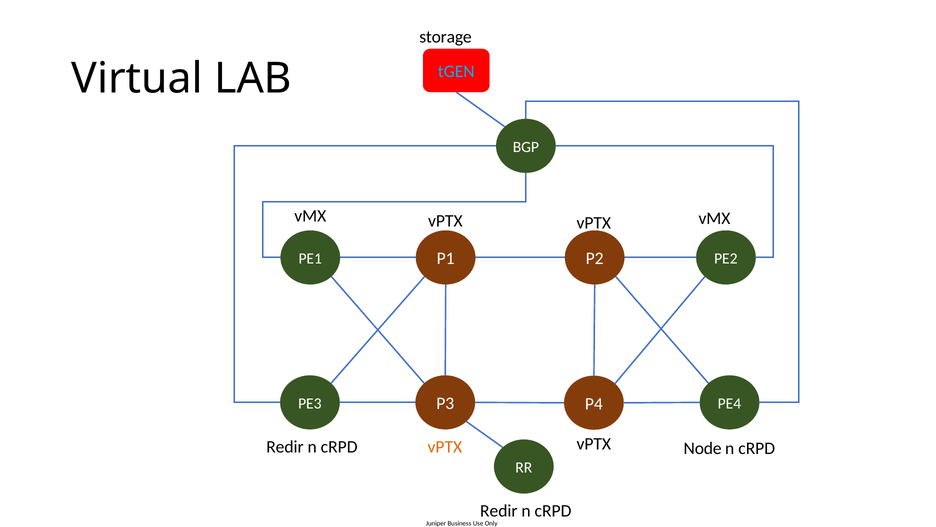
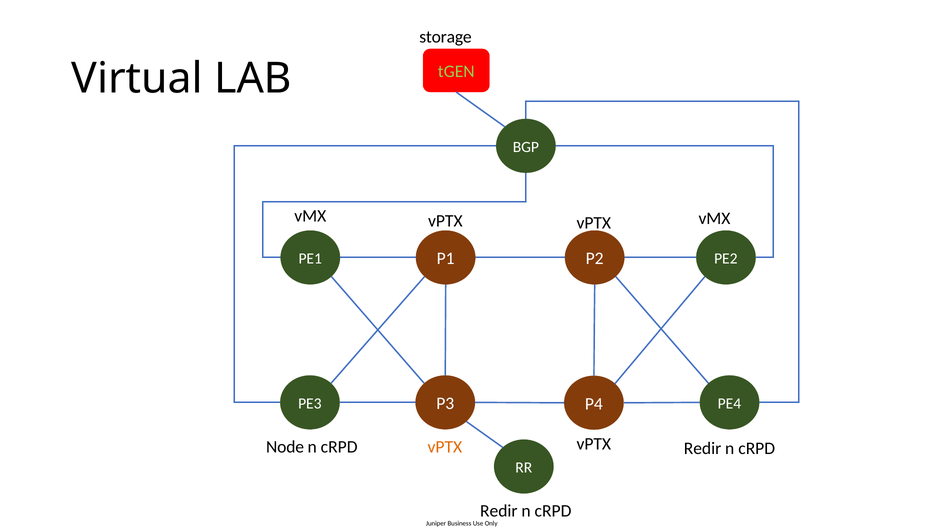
tGEN colour: light blue -> light green
Redir at (285, 446): Redir -> Node
Node at (703, 448): Node -> Redir
